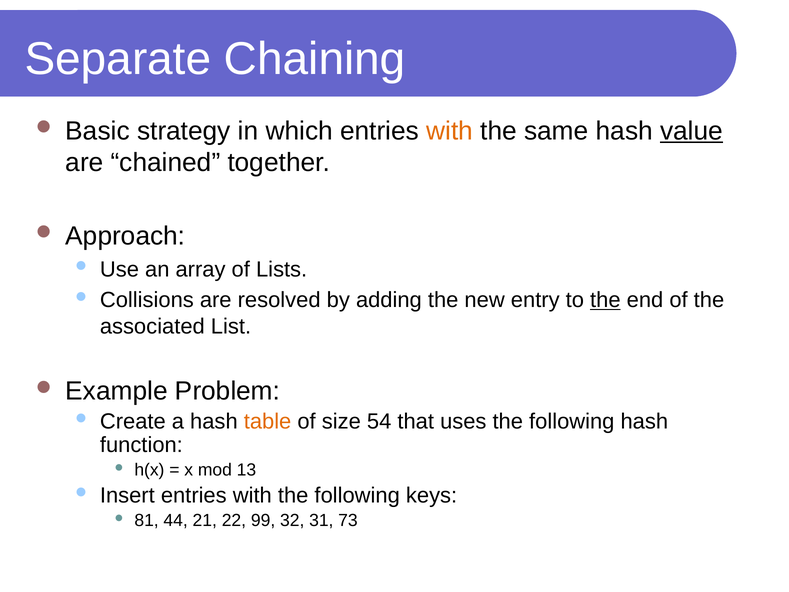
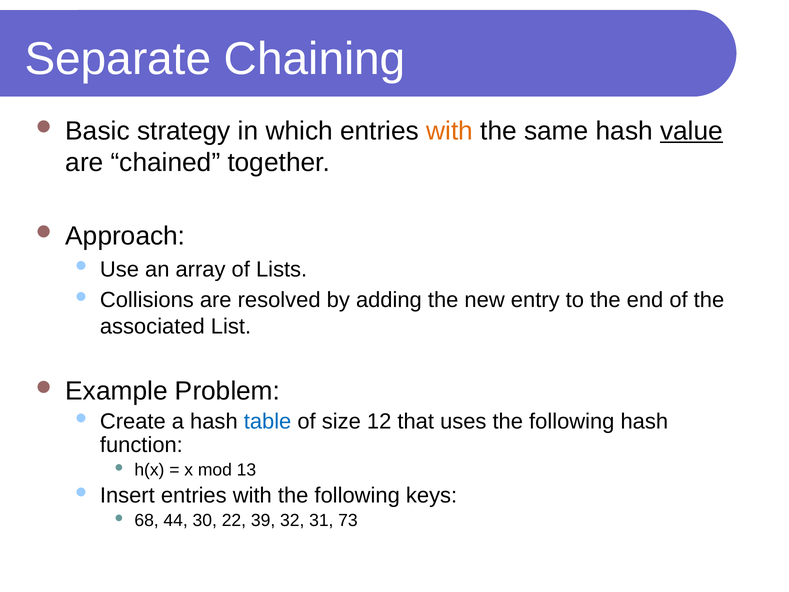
the at (605, 300) underline: present -> none
table colour: orange -> blue
54: 54 -> 12
81: 81 -> 68
21: 21 -> 30
99: 99 -> 39
